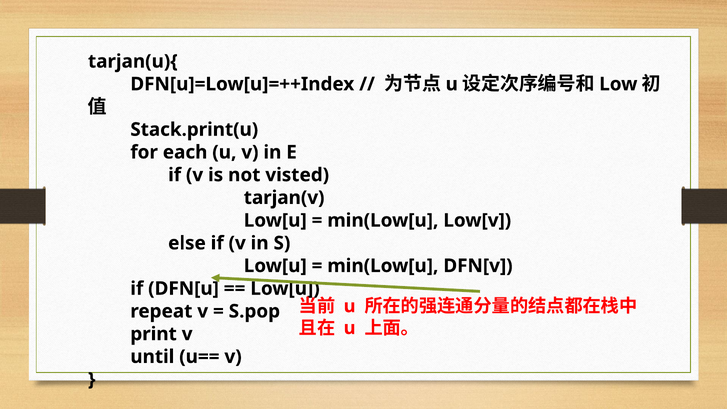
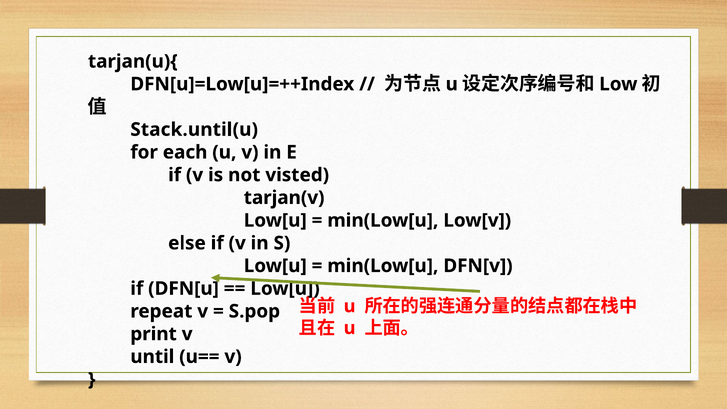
Stack.print(u: Stack.print(u -> Stack.until(u
